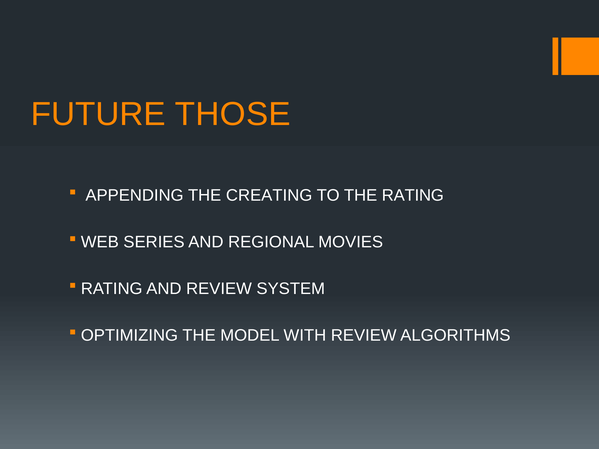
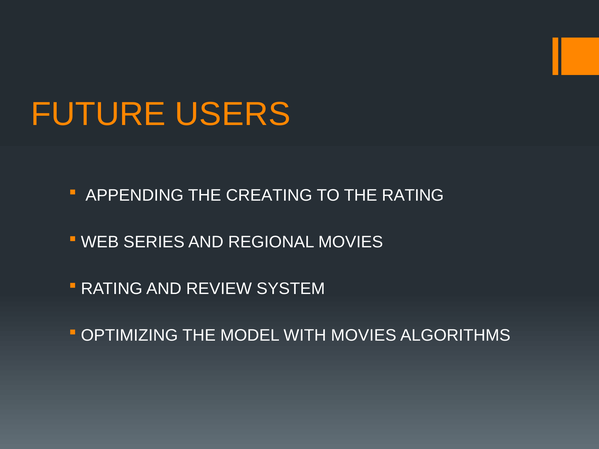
THOSE: THOSE -> USERS
WITH REVIEW: REVIEW -> MOVIES
